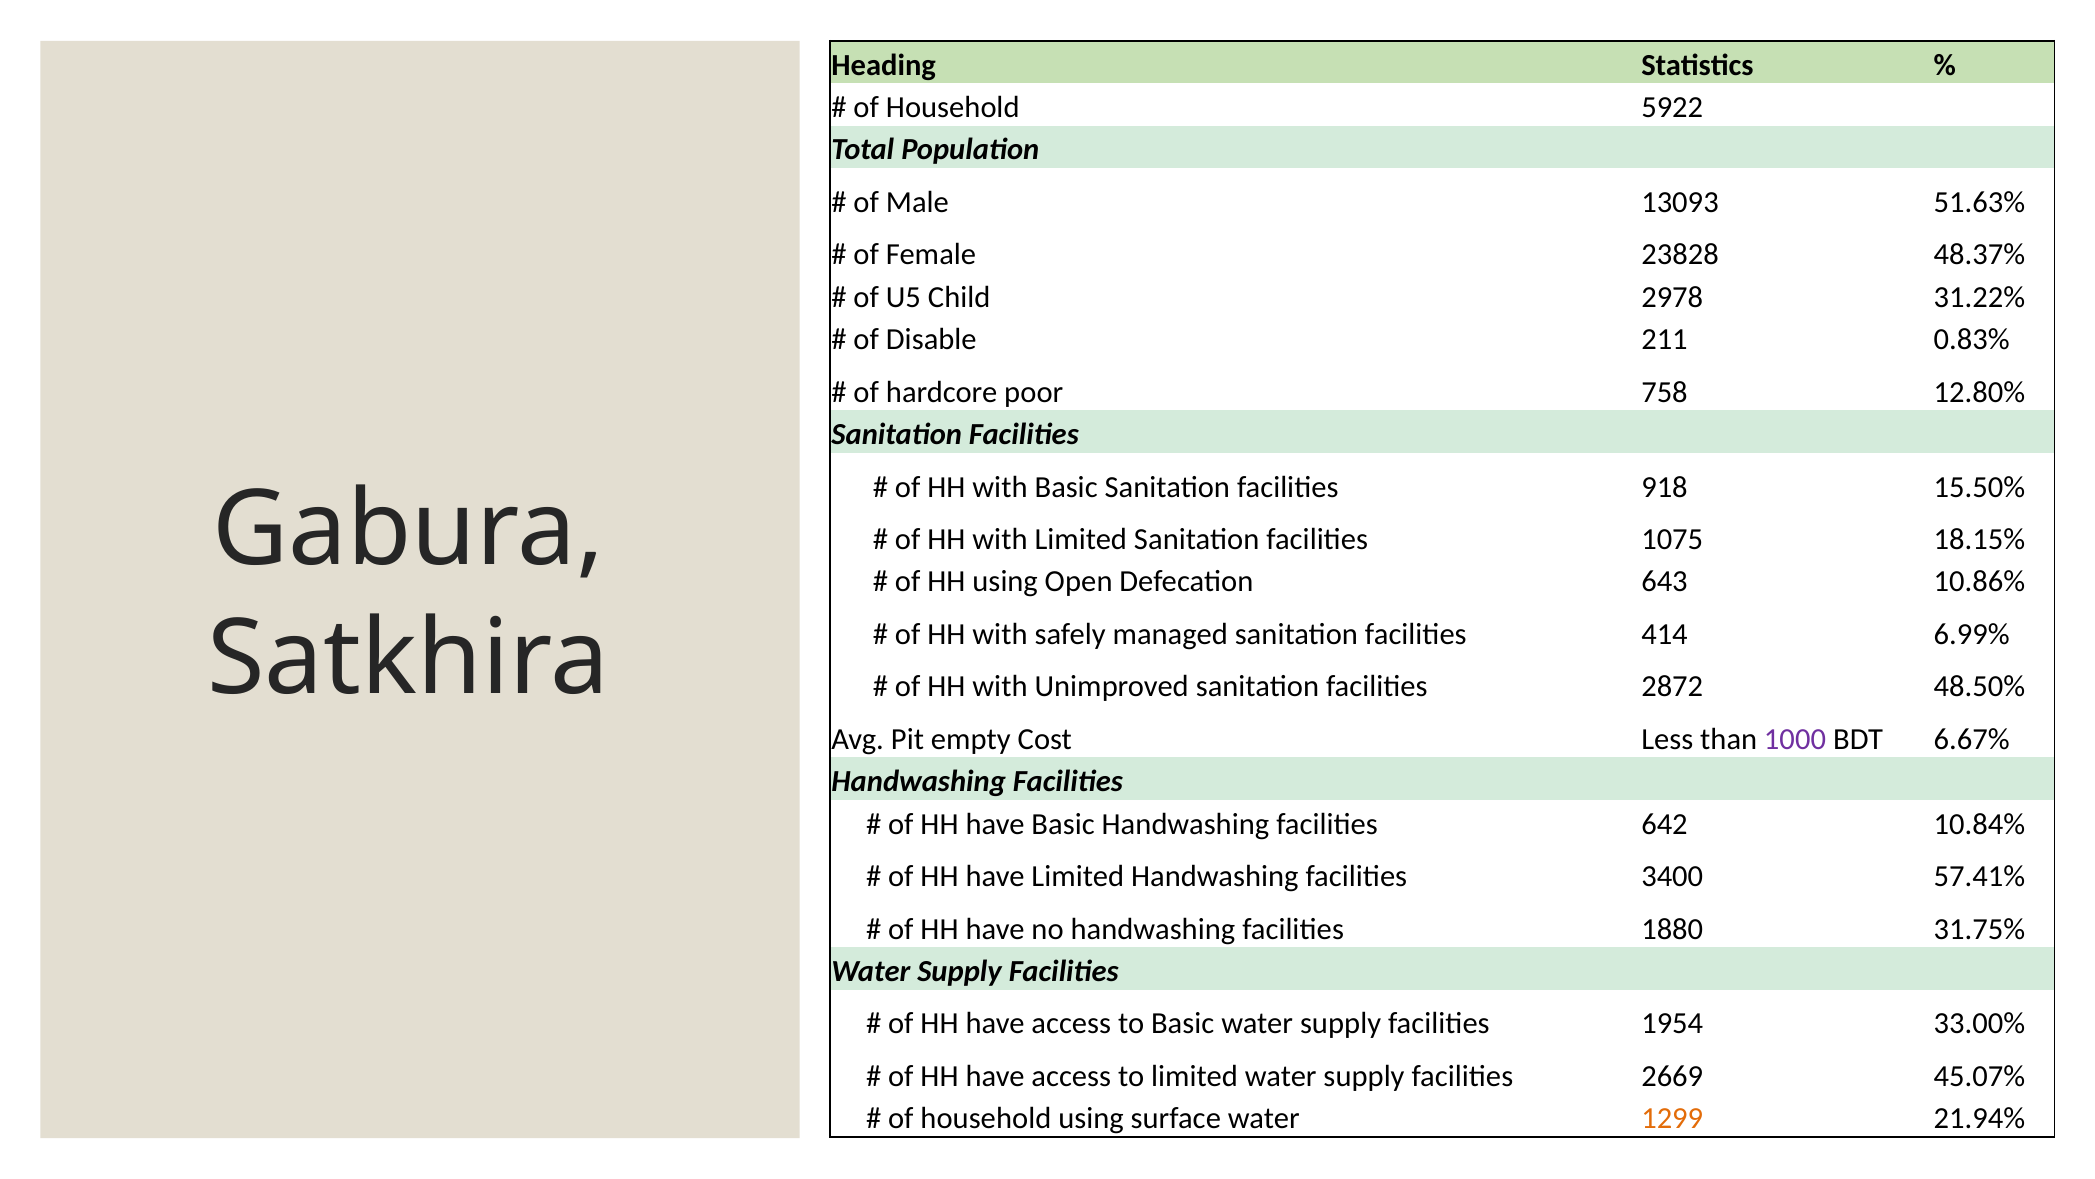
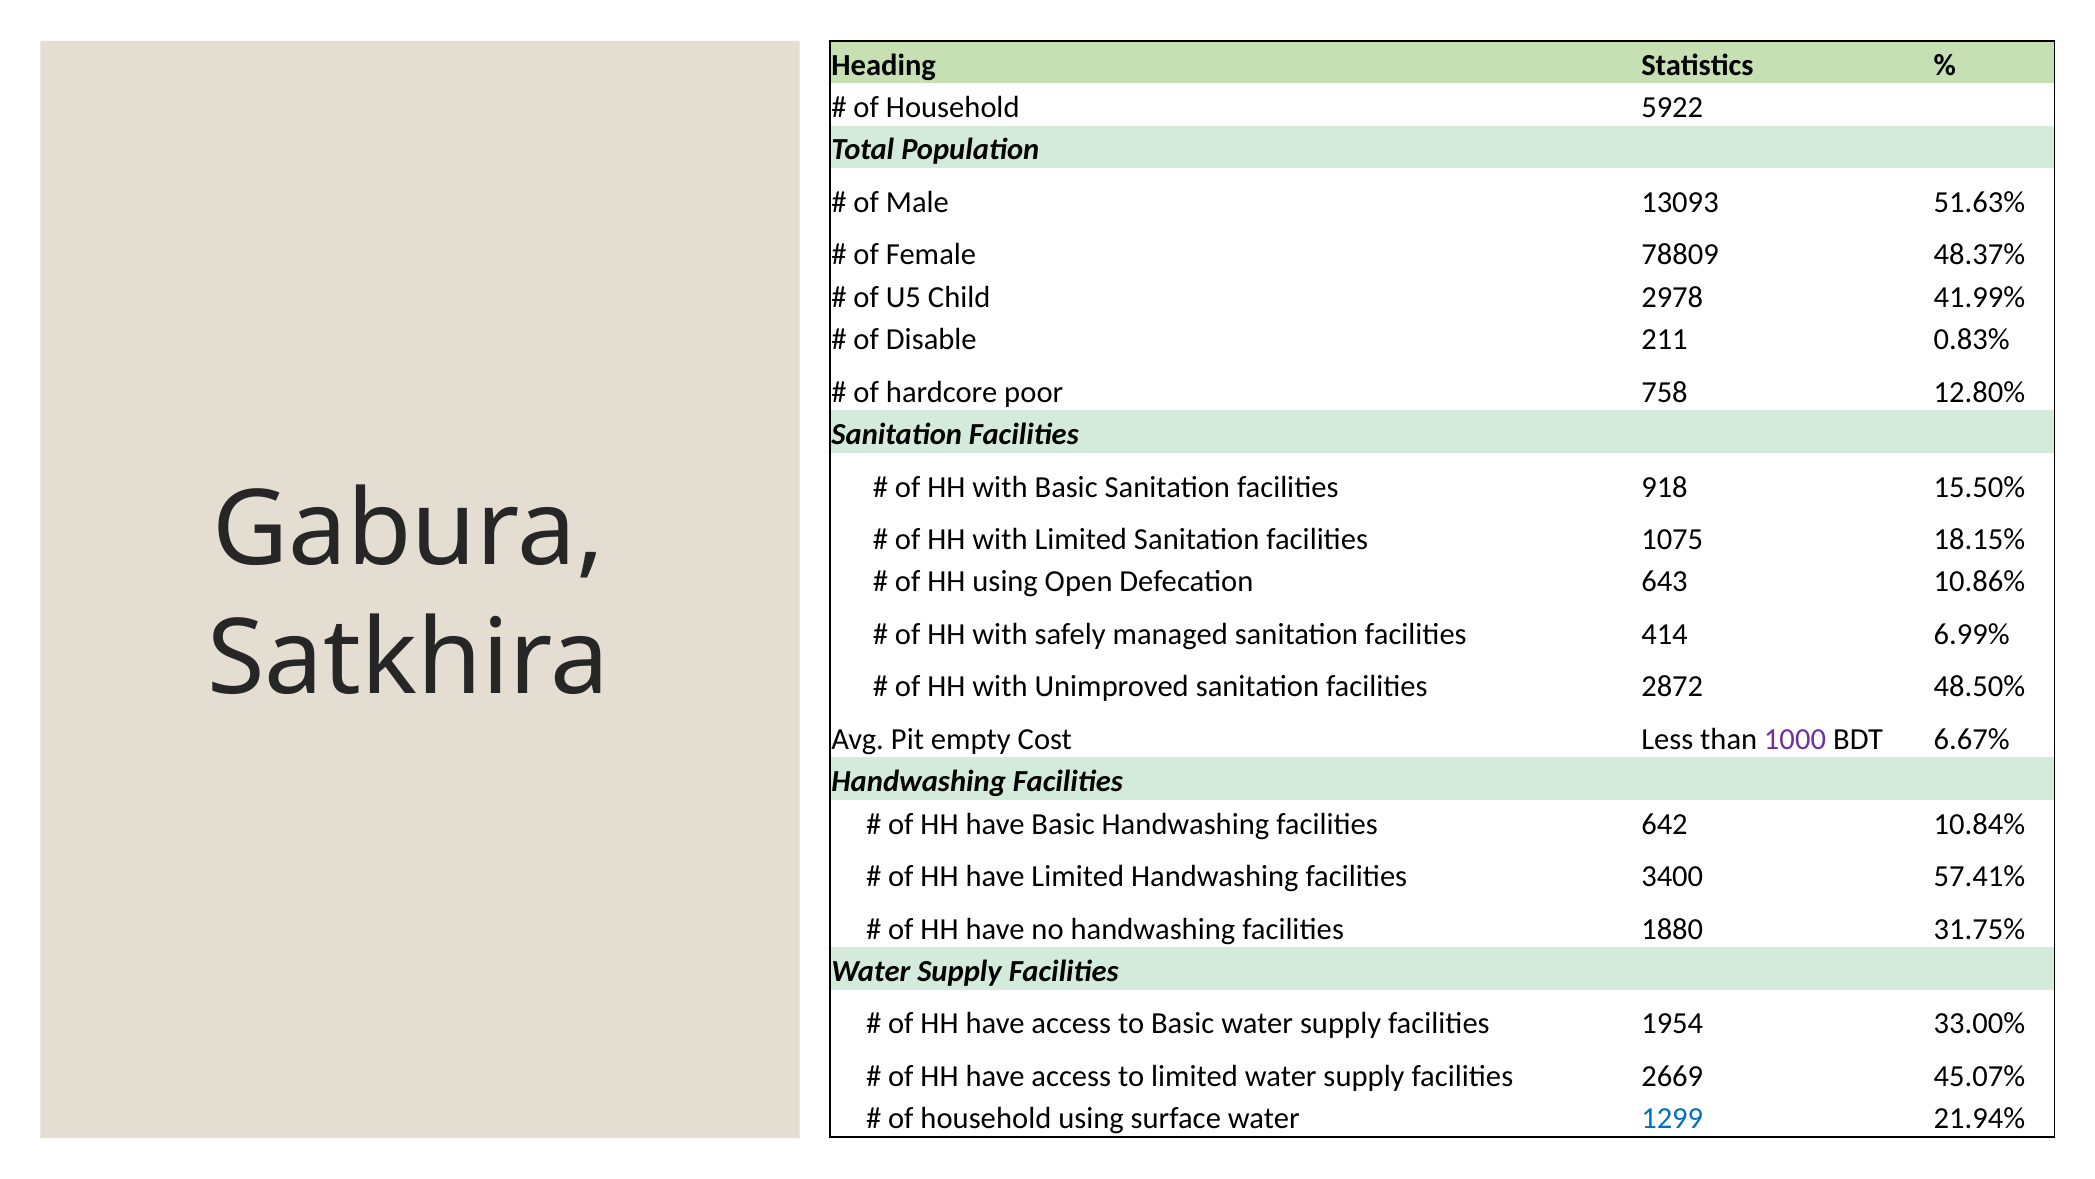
23828: 23828 -> 78809
31.22%: 31.22% -> 41.99%
1299 colour: orange -> blue
